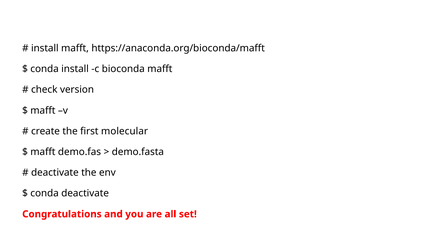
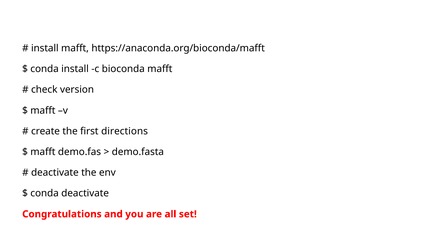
molecular: molecular -> directions
